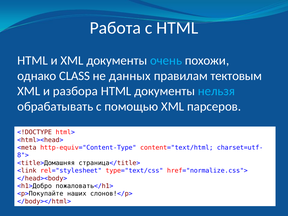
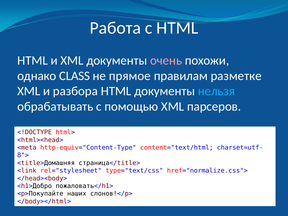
очень colour: light blue -> pink
данных: данных -> прямое
тектовым: тектовым -> разметке
